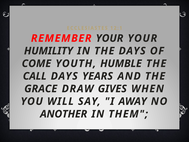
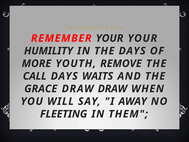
COME: COME -> MORE
HUMBLE: HUMBLE -> REMOVE
YEARS: YEARS -> WAITS
DRAW GIVES: GIVES -> DRAW
ANOTHER: ANOTHER -> FLEETING
